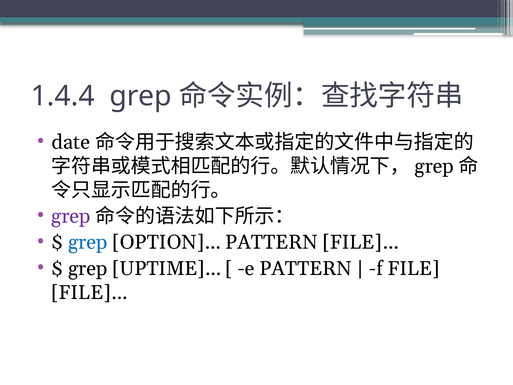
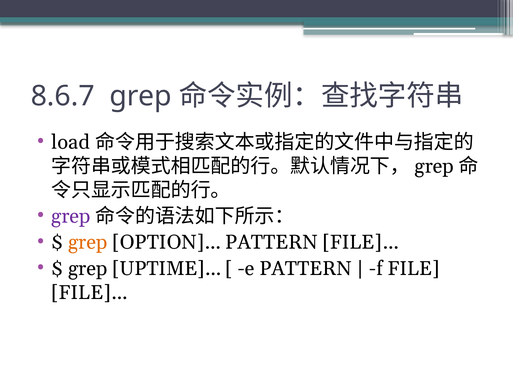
1.4.4: 1.4.4 -> 8.6.7
date: date -> load
grep at (88, 242) colour: blue -> orange
